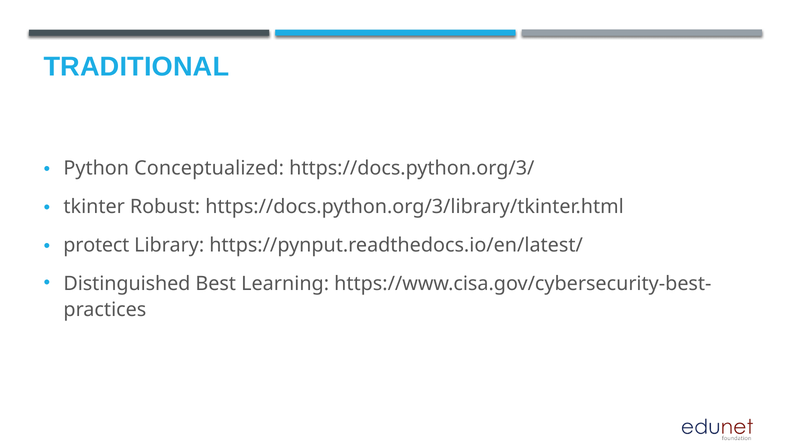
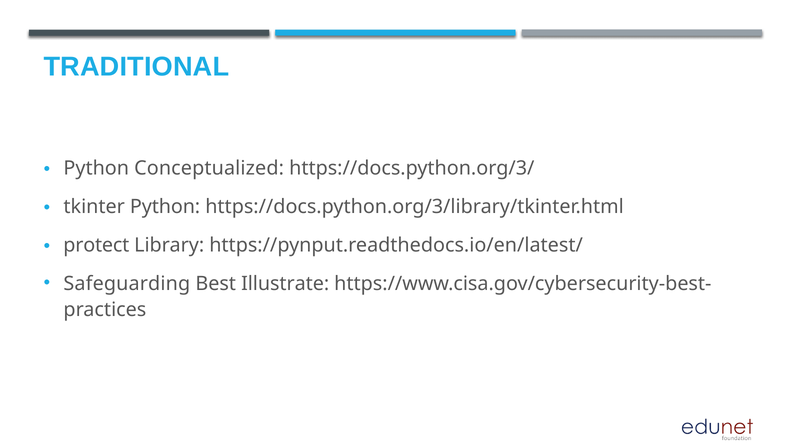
tkinter Robust: Robust -> Python
Distinguished: Distinguished -> Safeguarding
Learning: Learning -> Illustrate
